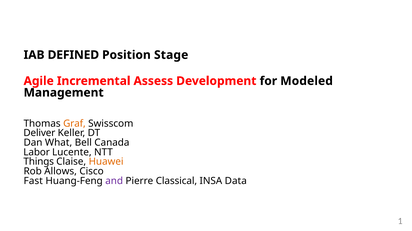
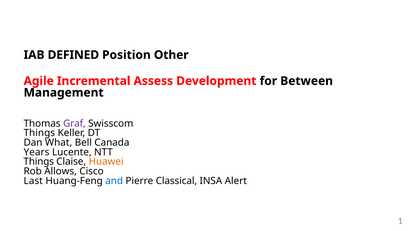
Stage: Stage -> Other
Modeled: Modeled -> Between
Graf colour: orange -> purple
Deliver at (39, 133): Deliver -> Things
Labor: Labor -> Years
Fast: Fast -> Last
and colour: purple -> blue
Data: Data -> Alert
